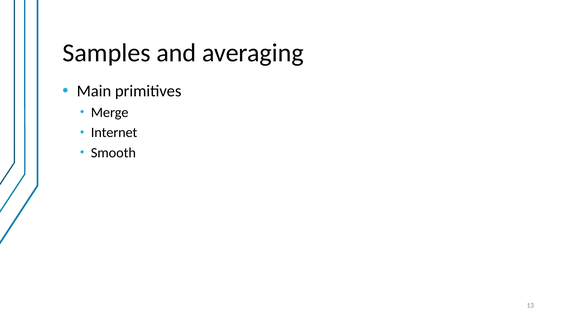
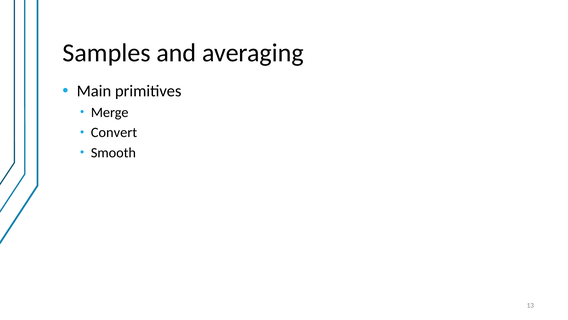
Internet: Internet -> Convert
